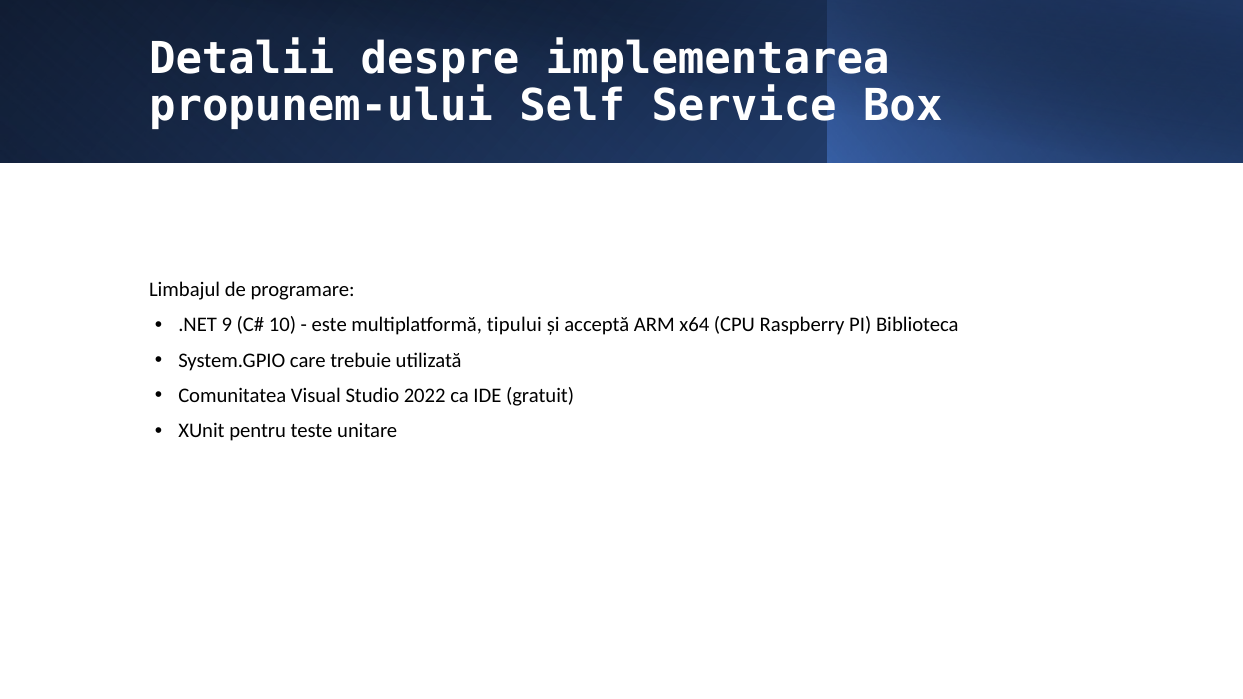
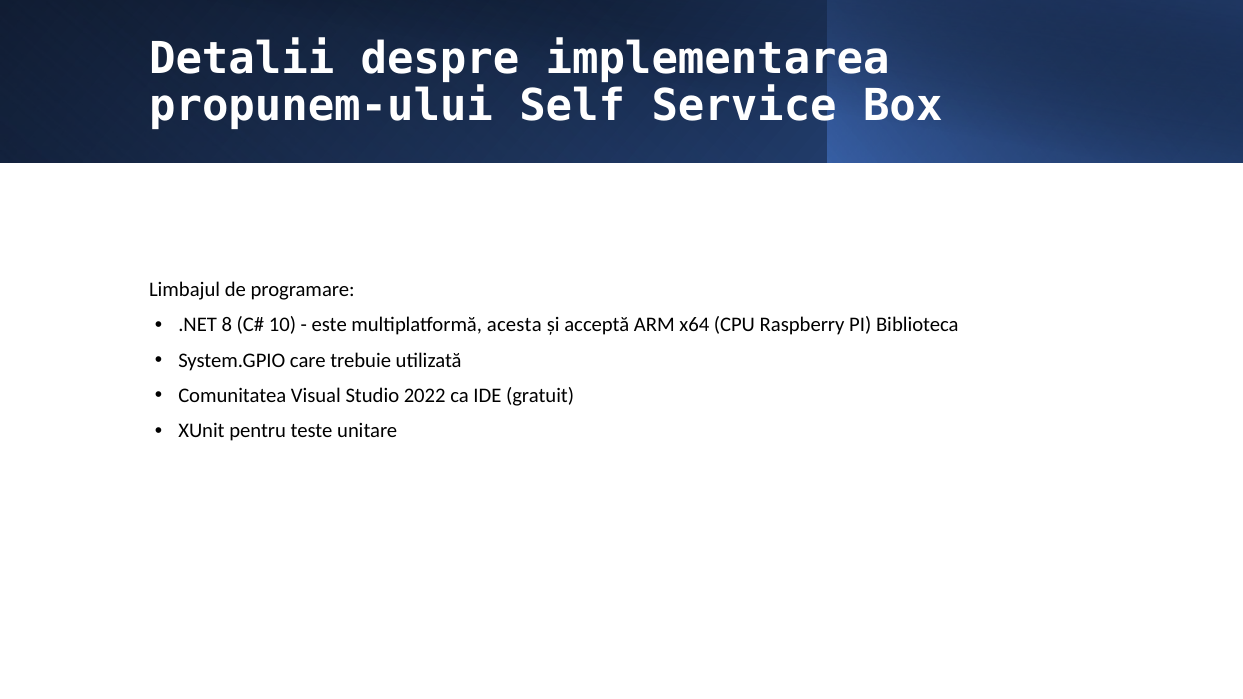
9: 9 -> 8
tipului: tipului -> acesta
